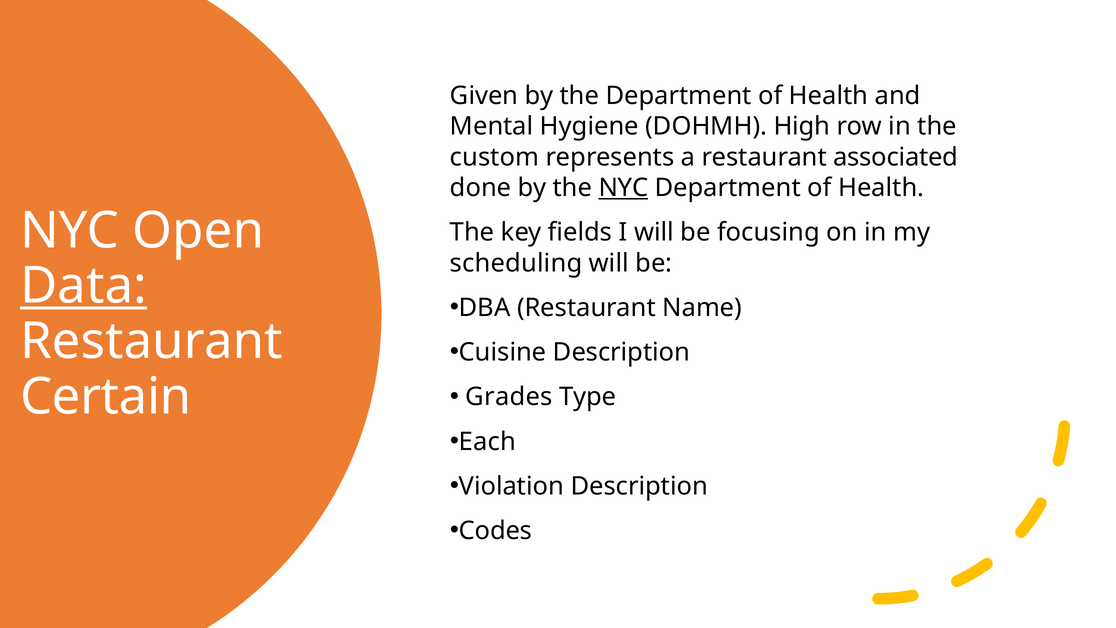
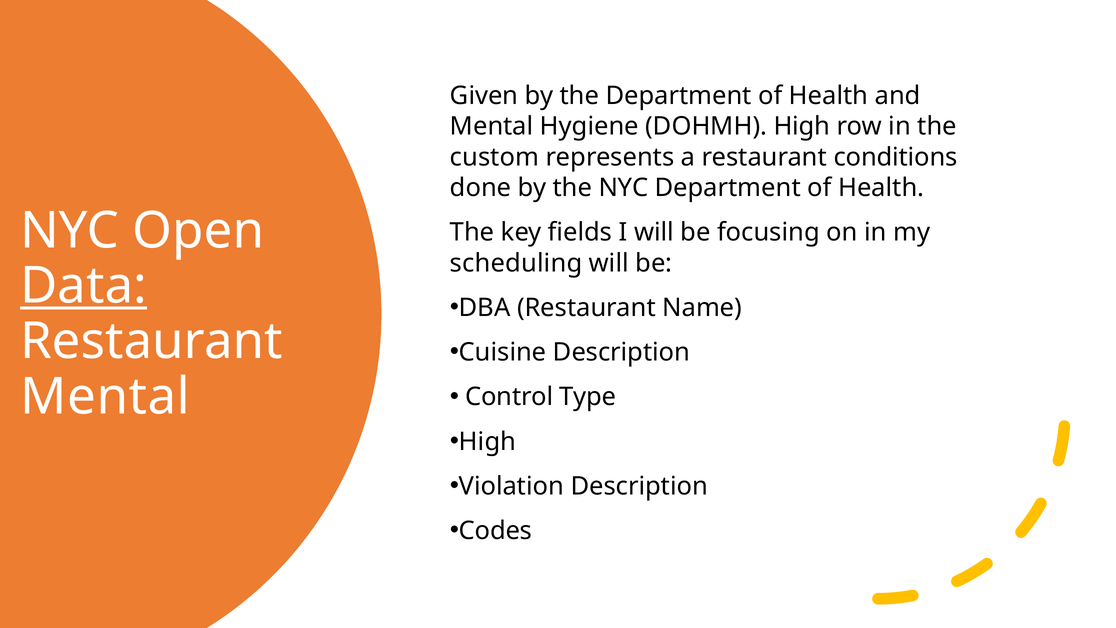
associated: associated -> conditions
NYC at (623, 188) underline: present -> none
Certain at (106, 397): Certain -> Mental
Grades: Grades -> Control
Each at (488, 441): Each -> High
